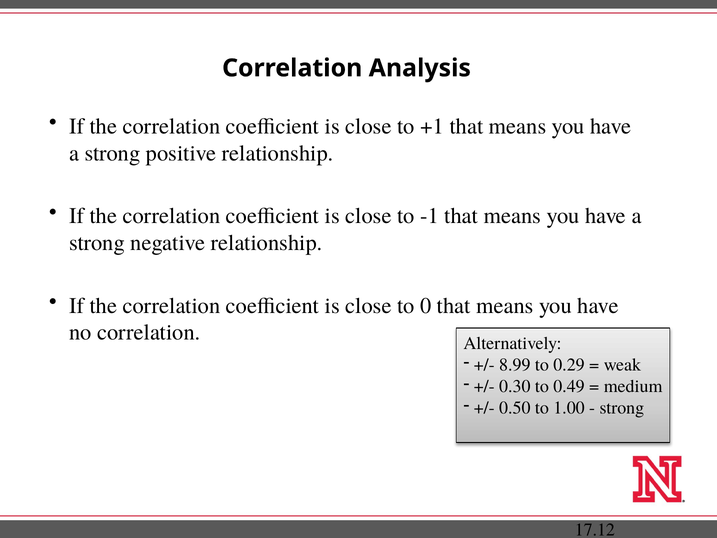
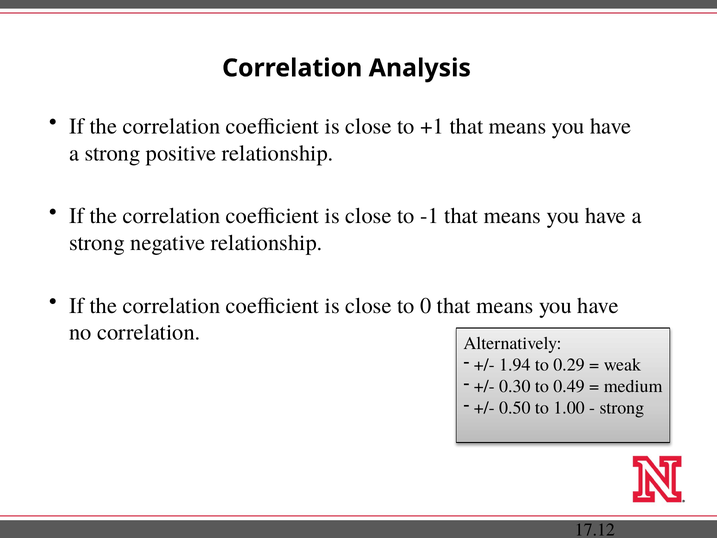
8.99: 8.99 -> 1.94
